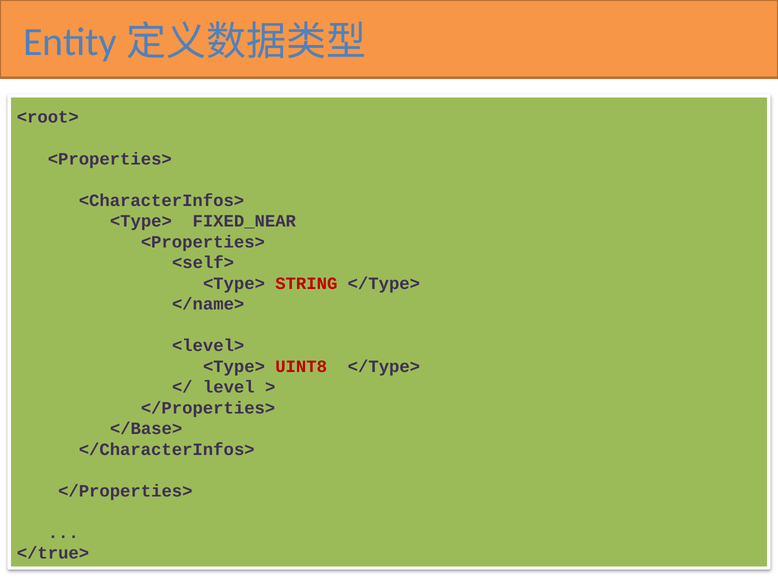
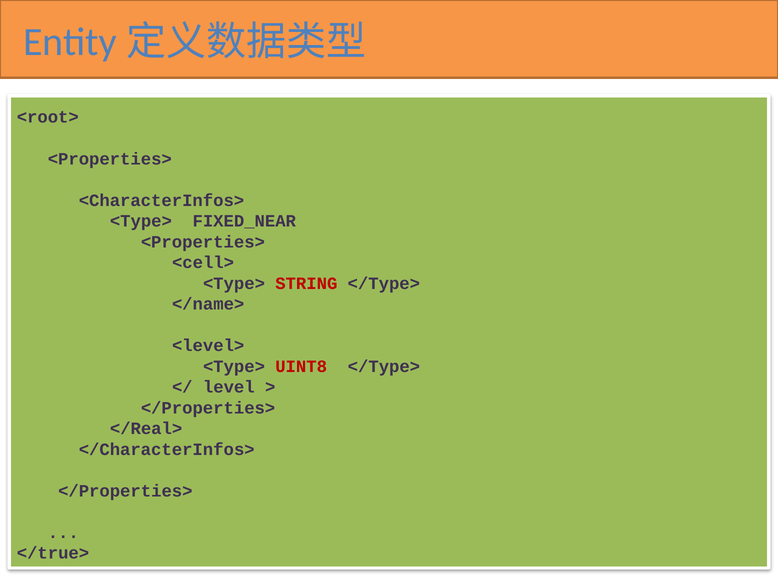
<self>: <self> -> <cell>
</Base>: </Base> -> </Real>
